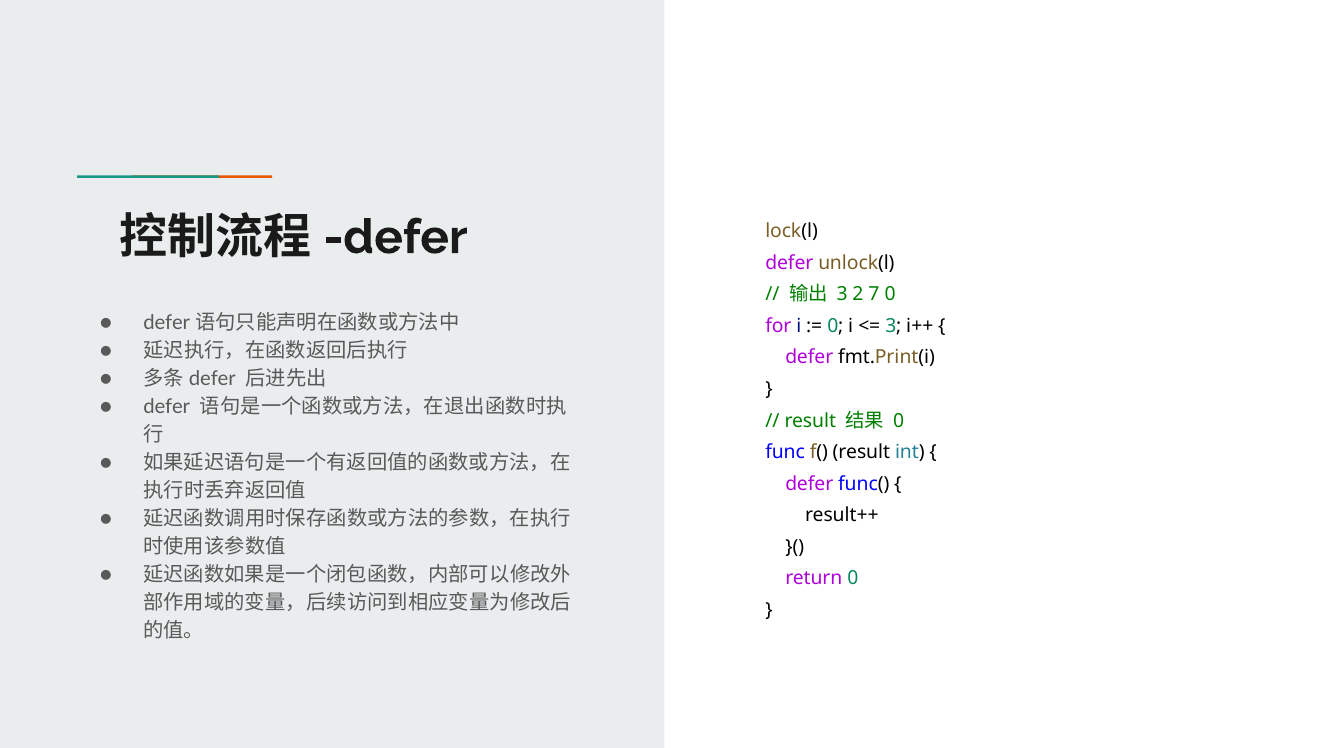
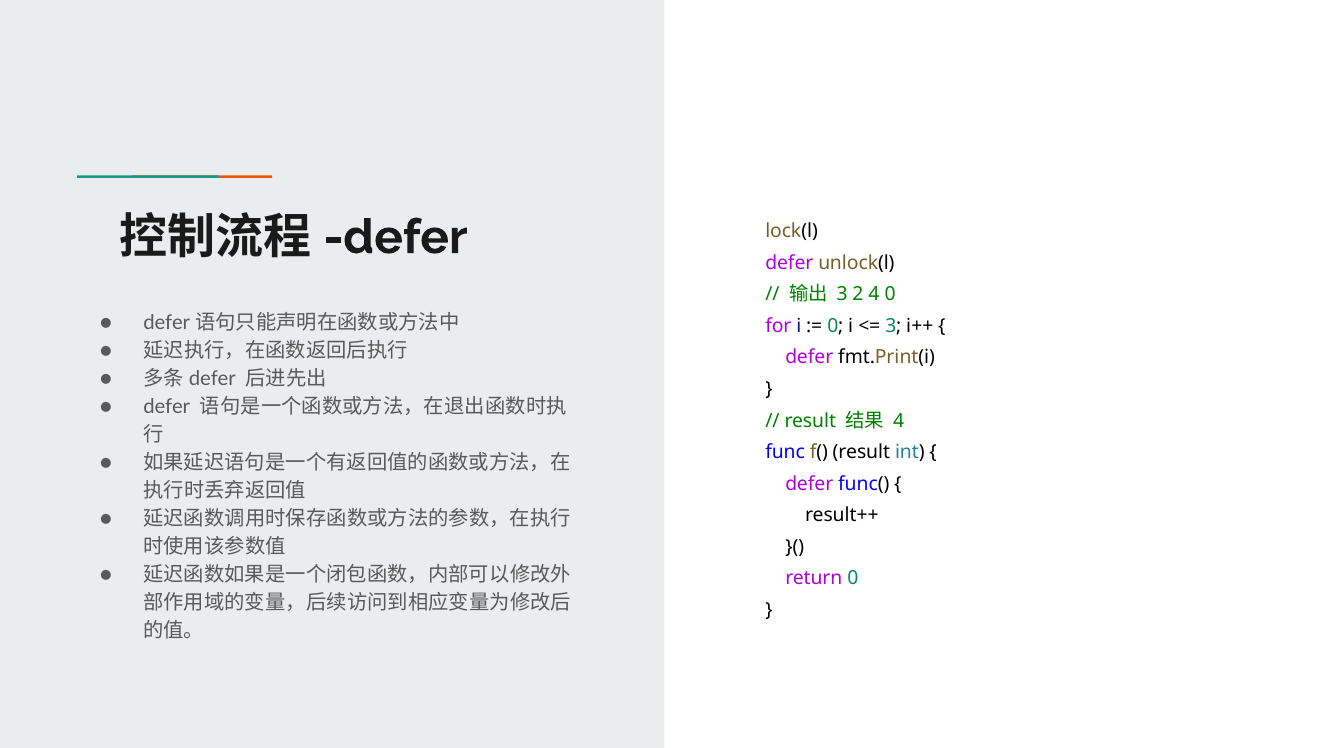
2 7: 7 -> 4
0 at (899, 420): 0 -> 4
